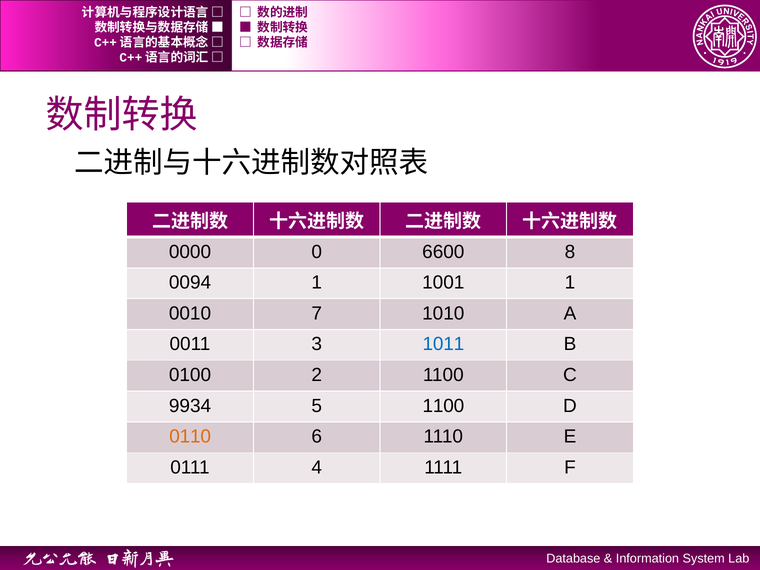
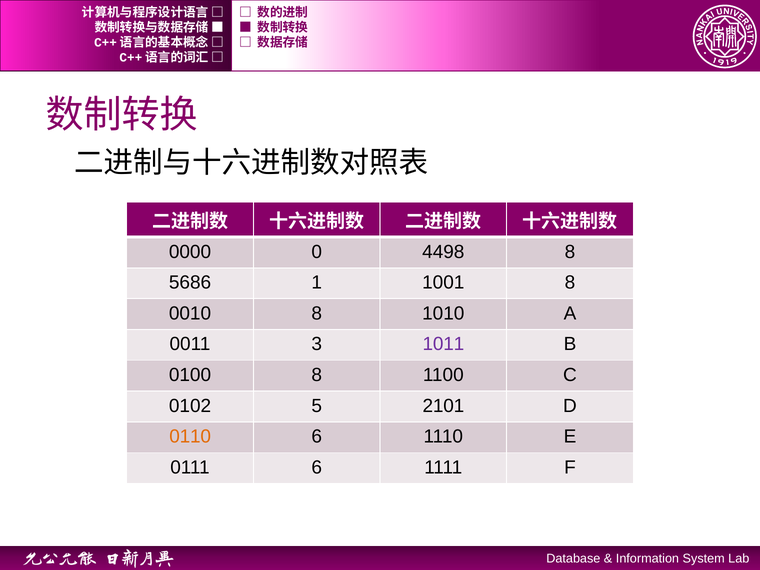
6600: 6600 -> 4498
0094: 0094 -> 5686
1001 1: 1 -> 8
0010 7: 7 -> 8
1011 colour: blue -> purple
0100 2: 2 -> 8
9934: 9934 -> 0102
5 1100: 1100 -> 2101
0111 4: 4 -> 6
